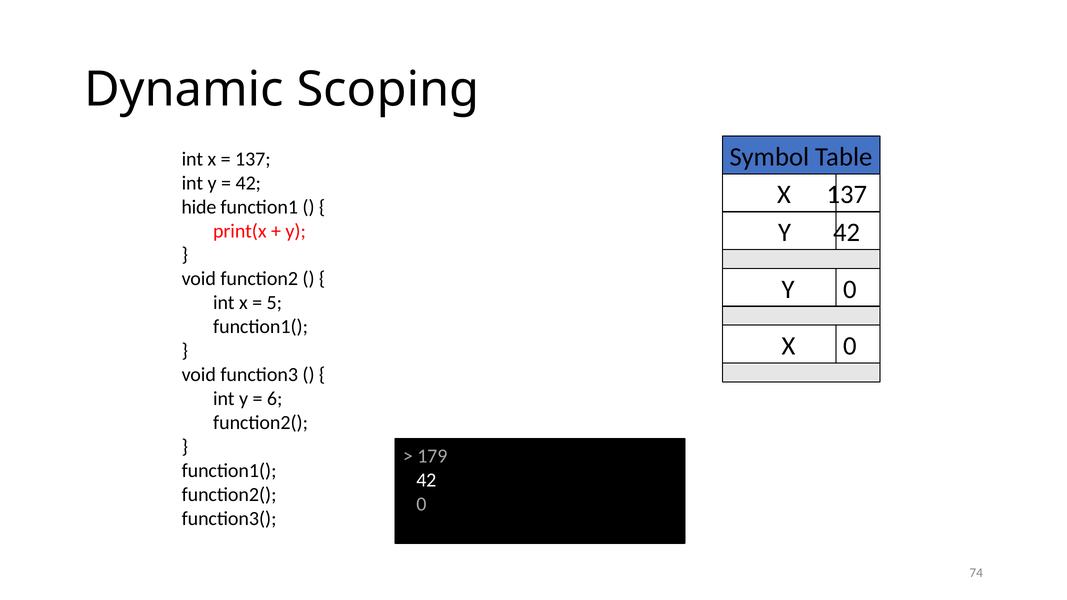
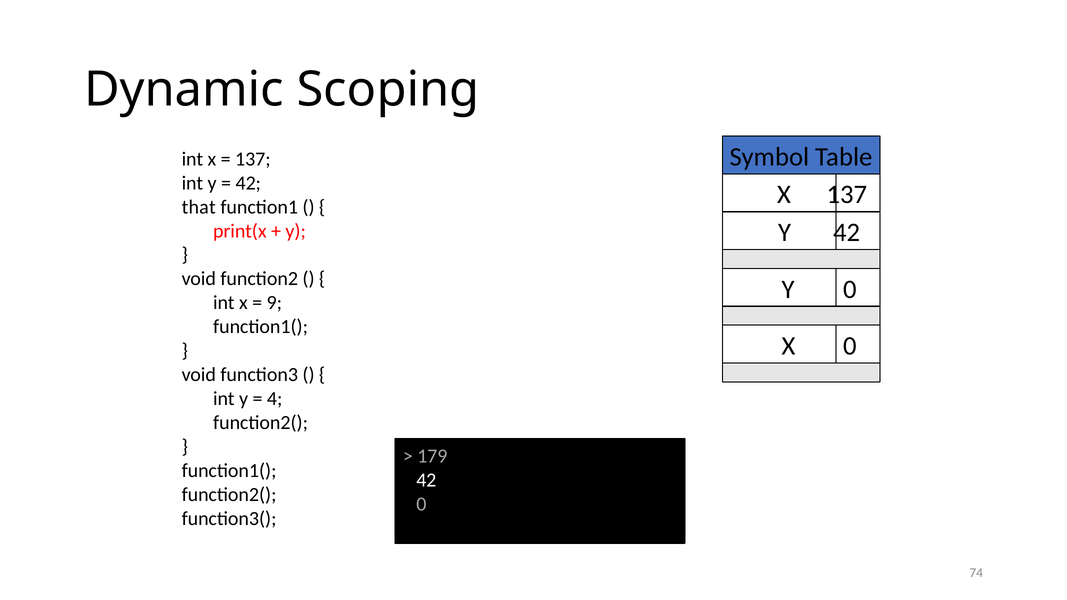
hide: hide -> that
5: 5 -> 9
6: 6 -> 4
